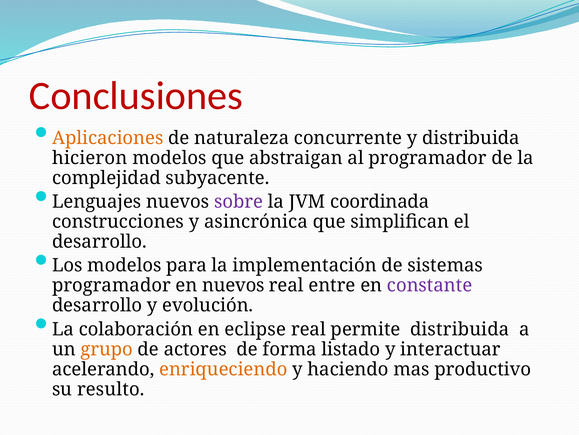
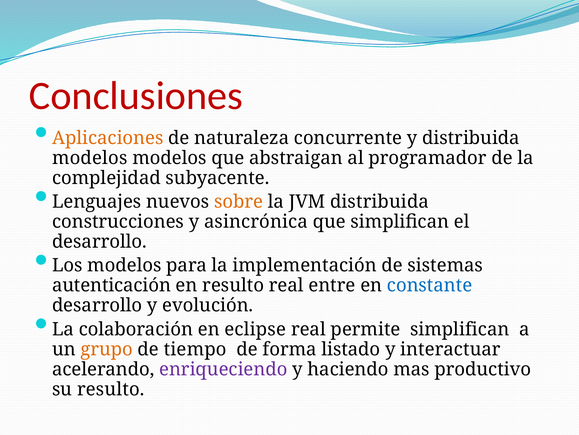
hicieron at (90, 158): hicieron -> modelos
sobre colour: purple -> orange
JVM coordinada: coordinada -> distribuida
programador at (111, 285): programador -> autenticación
en nuevos: nuevos -> resulto
constante colour: purple -> blue
permite distribuida: distribuida -> simplifican
actores: actores -> tiempo
enriqueciendo colour: orange -> purple
